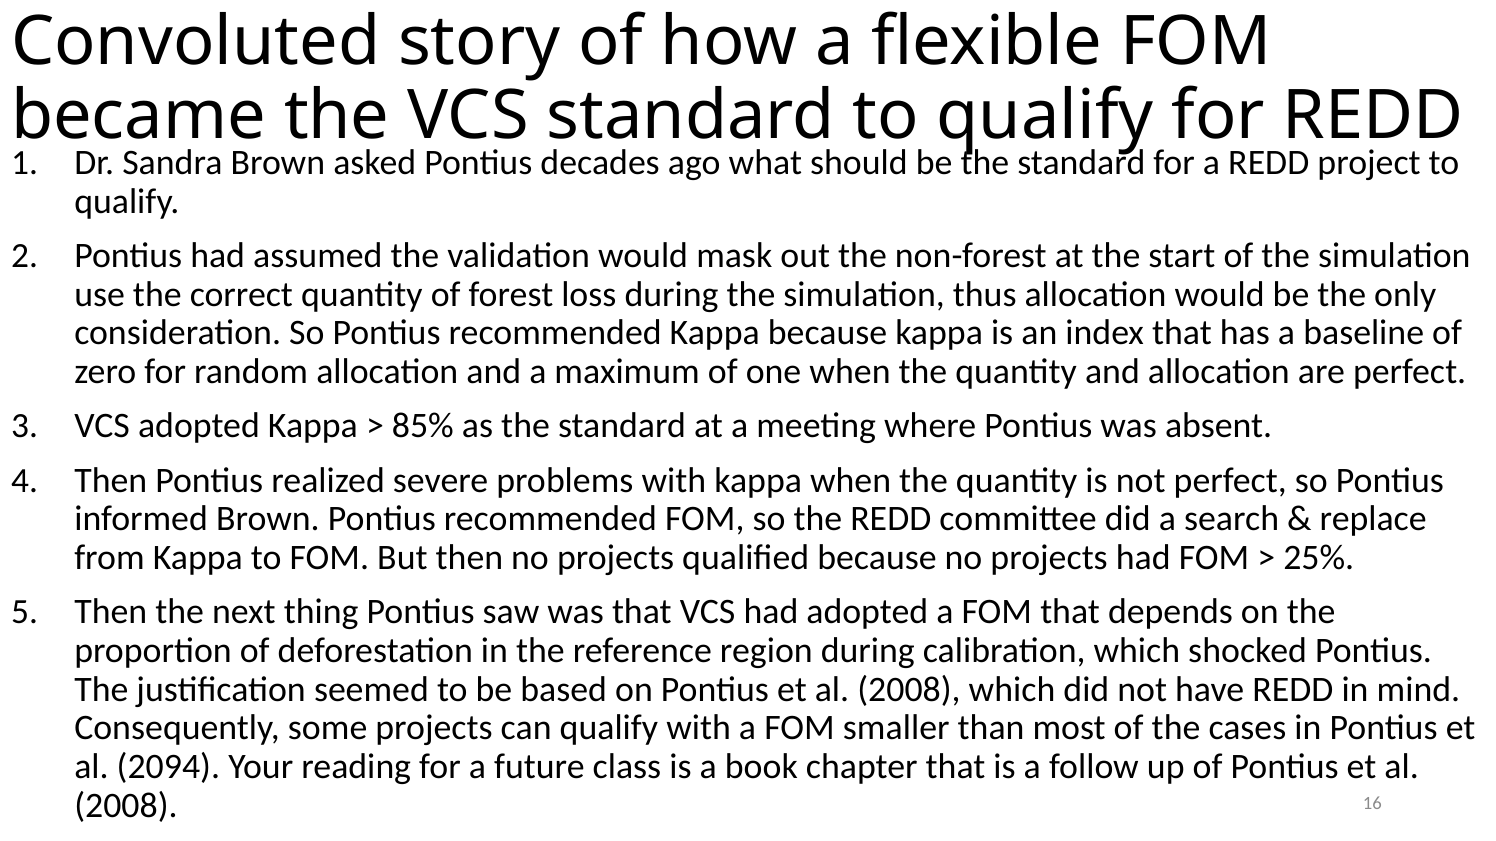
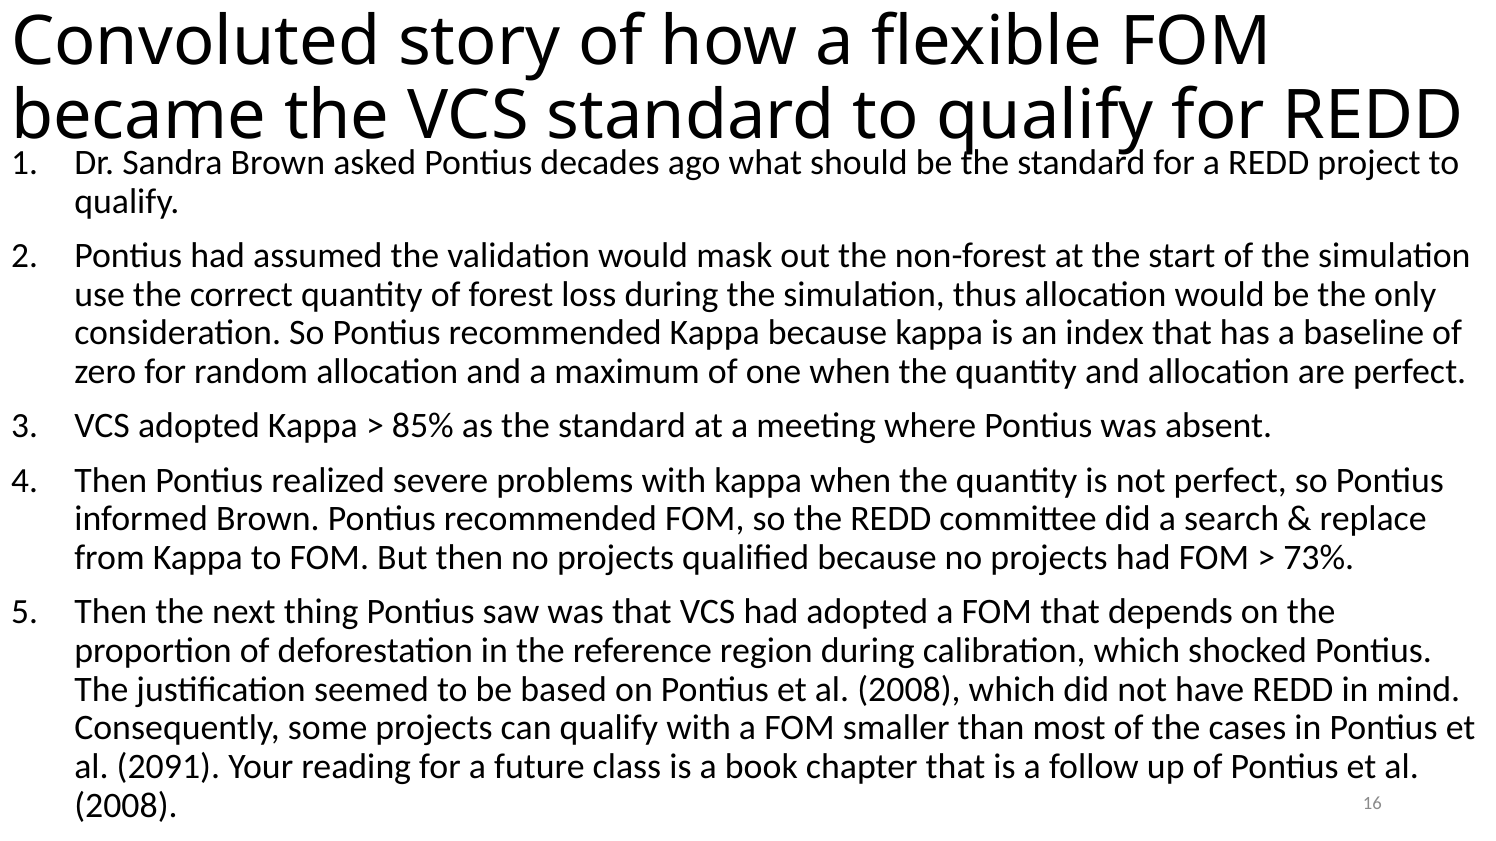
25%: 25% -> 73%
2094: 2094 -> 2091
